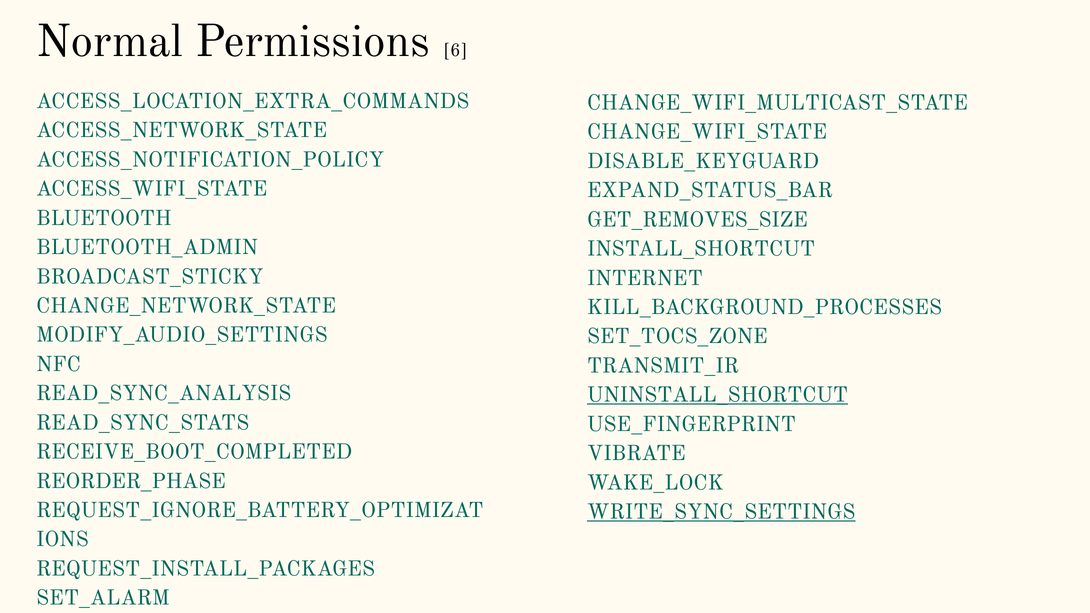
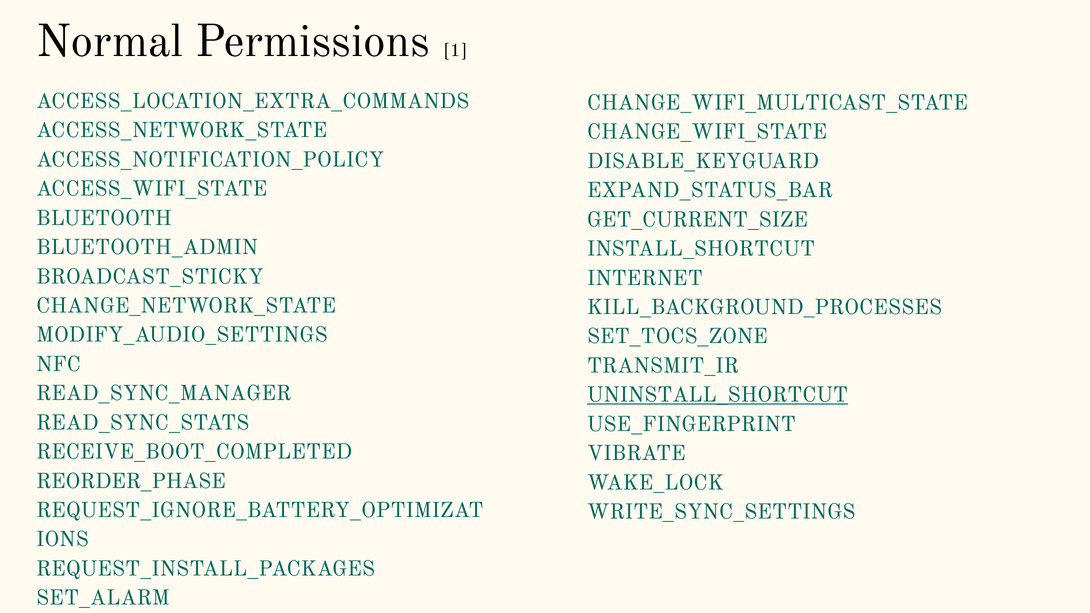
6: 6 -> 1
GET_REMOVES_SIZE: GET_REMOVES_SIZE -> GET_CURRENT_SIZE
READ_SYNC_ANALYSIS: READ_SYNC_ANALYSIS -> READ_SYNC_MANAGER
WRITE_SYNC_SETTINGS underline: present -> none
